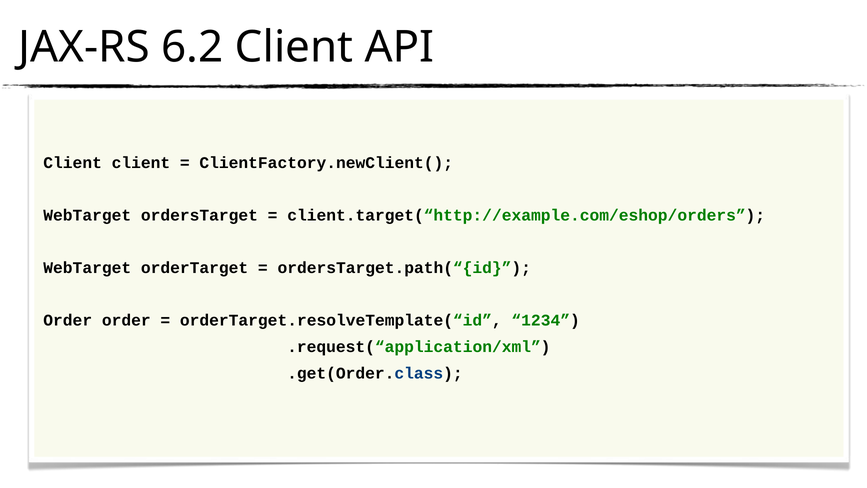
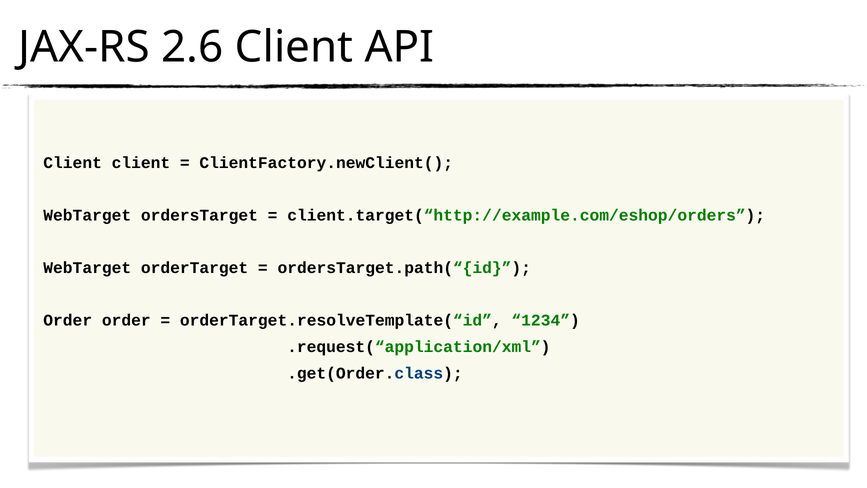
6.2: 6.2 -> 2.6
